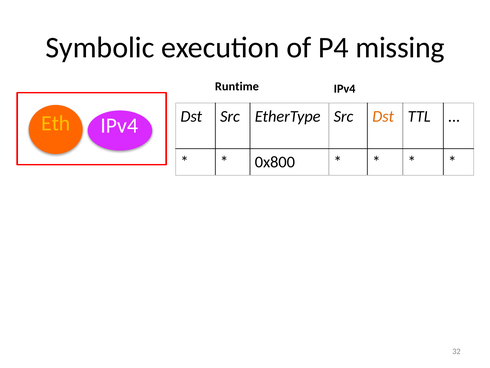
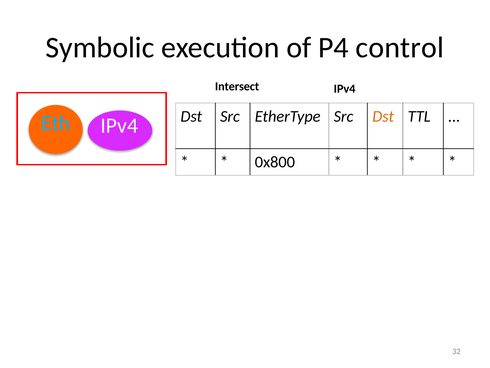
missing: missing -> control
Runtime: Runtime -> Intersect
Eth colour: yellow -> light blue
